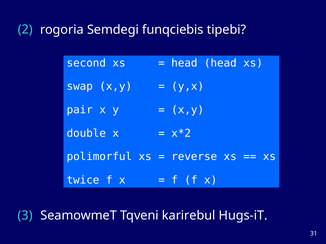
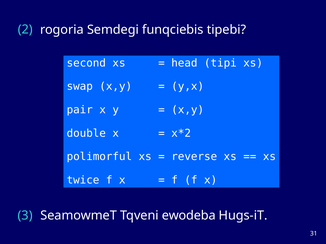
head head: head -> tipi
karirebul: karirebul -> ewodeba
